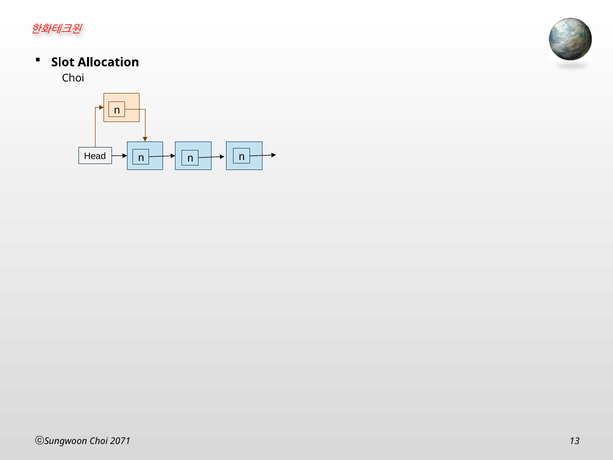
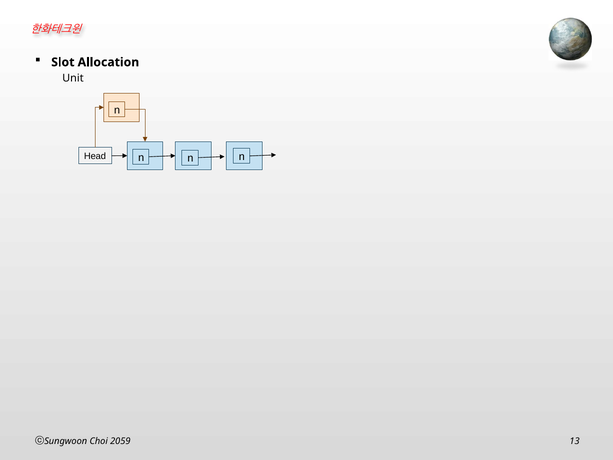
Choi at (73, 78): Choi -> Unit
2071: 2071 -> 2059
